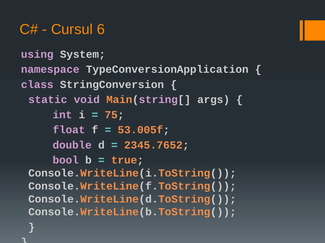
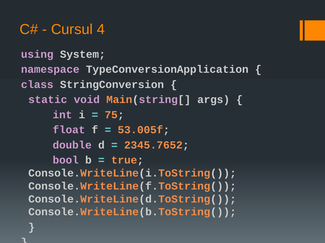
6: 6 -> 4
